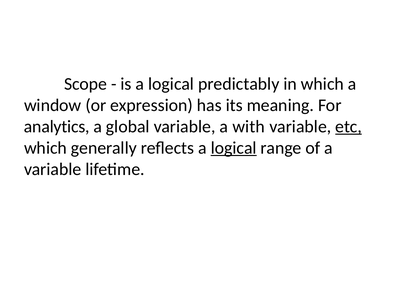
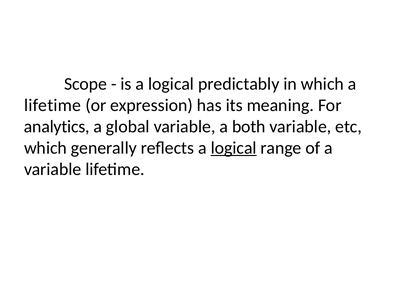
window at (53, 105): window -> lifetime
with: with -> both
etc underline: present -> none
